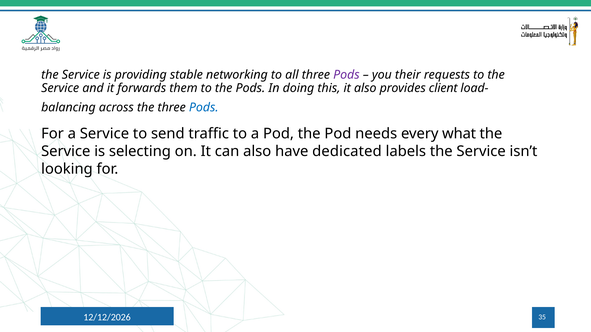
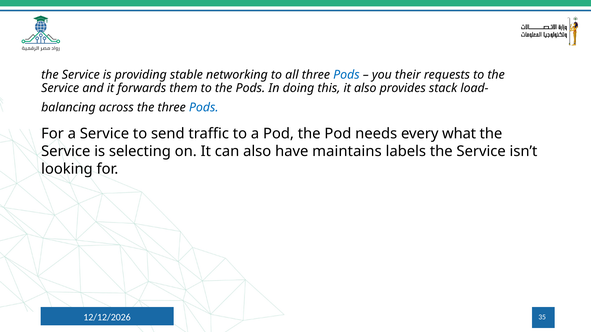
Pods at (346, 75) colour: purple -> blue
client: client -> stack
dedicated: dedicated -> maintains
